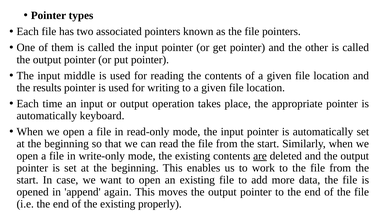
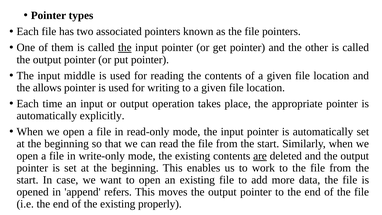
the at (125, 48) underline: none -> present
results: results -> allows
keyboard: keyboard -> explicitly
again: again -> refers
